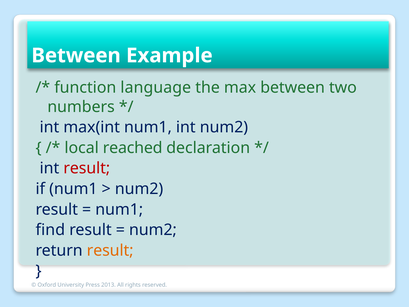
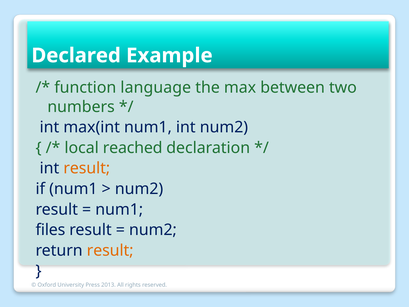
Between at (76, 56): Between -> Declared
result at (87, 168) colour: red -> orange
find: find -> files
